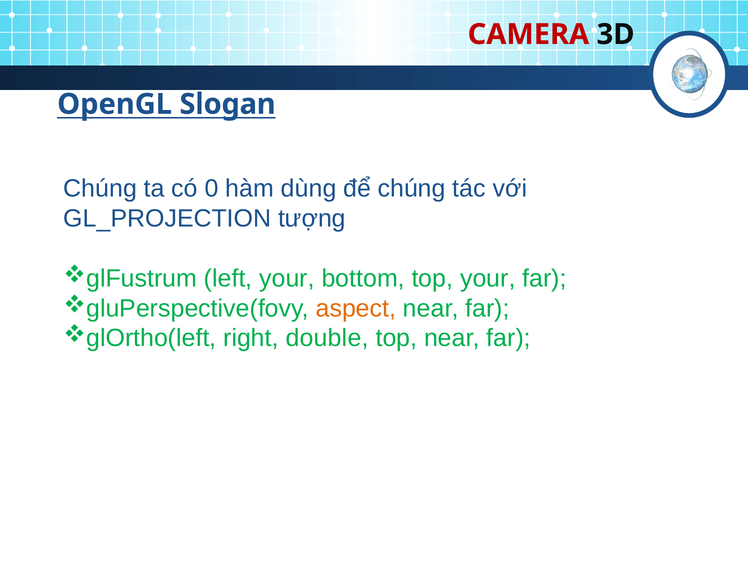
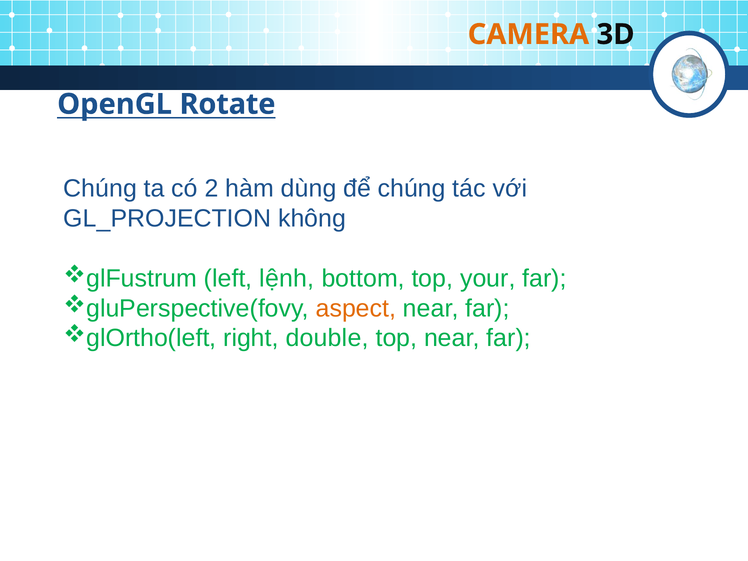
CAMERA colour: red -> orange
Slogan: Slogan -> Rotate
0: 0 -> 2
tượng: tượng -> không
left your: your -> lệnh
